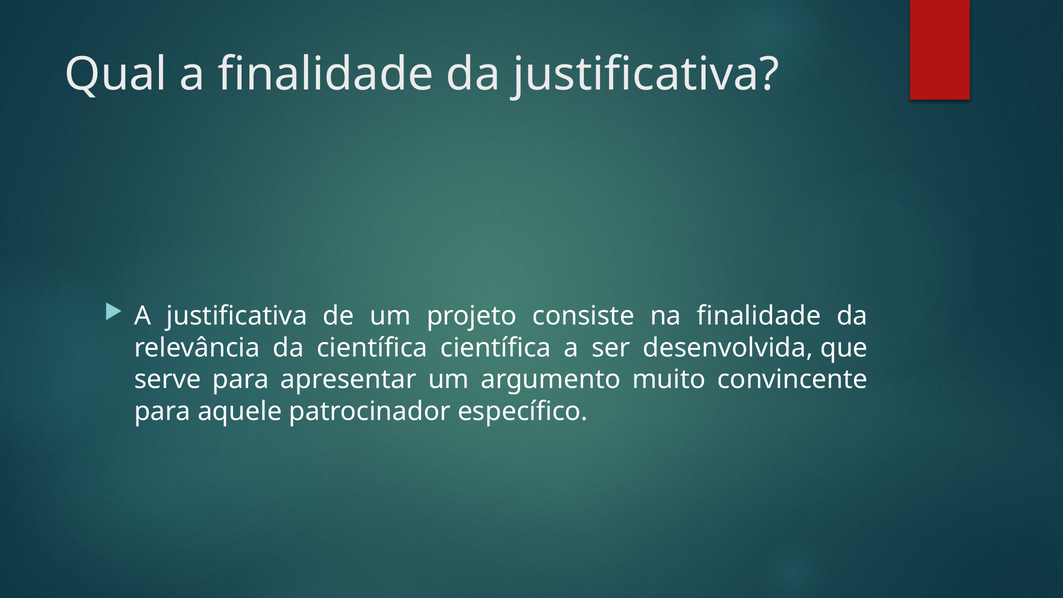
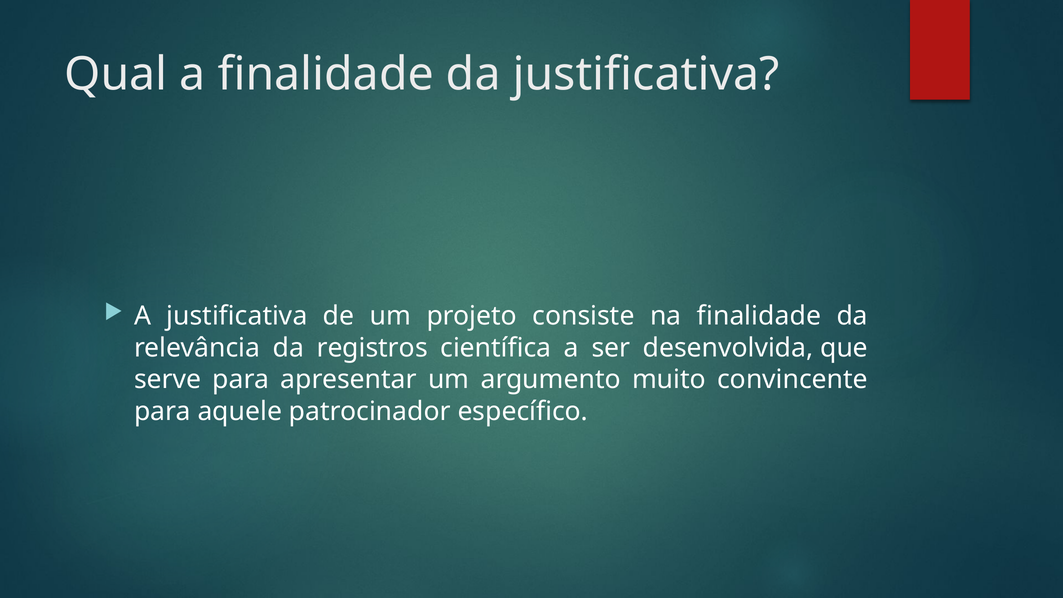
da científica: científica -> registros
